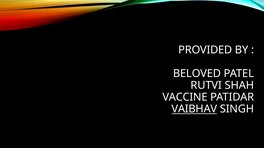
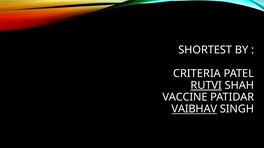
PROVIDED: PROVIDED -> SHORTEST
BELOVED: BELOVED -> CRITERIA
RUTVI underline: none -> present
